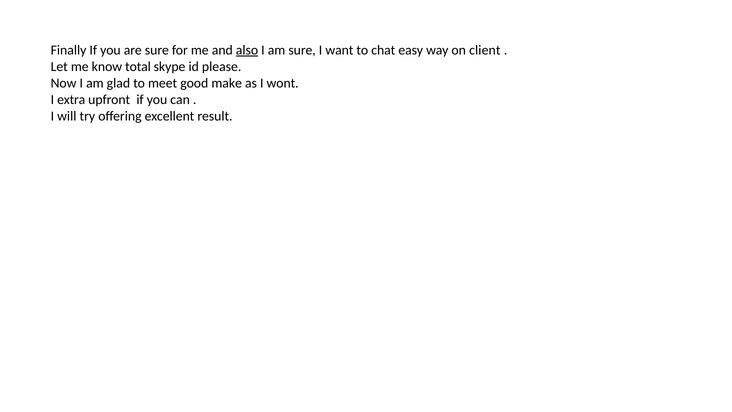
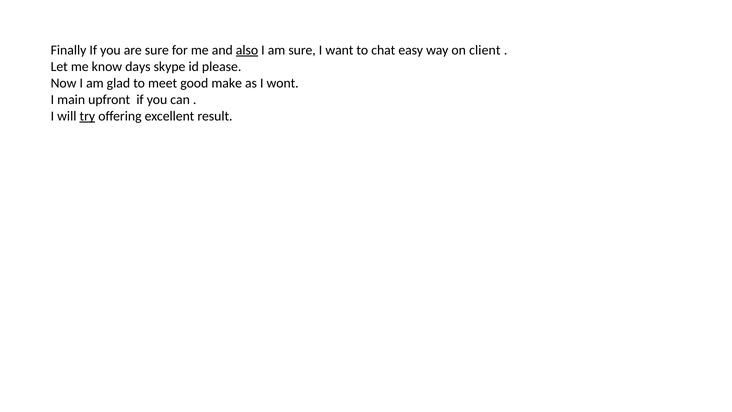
total: total -> days
extra: extra -> main
try underline: none -> present
